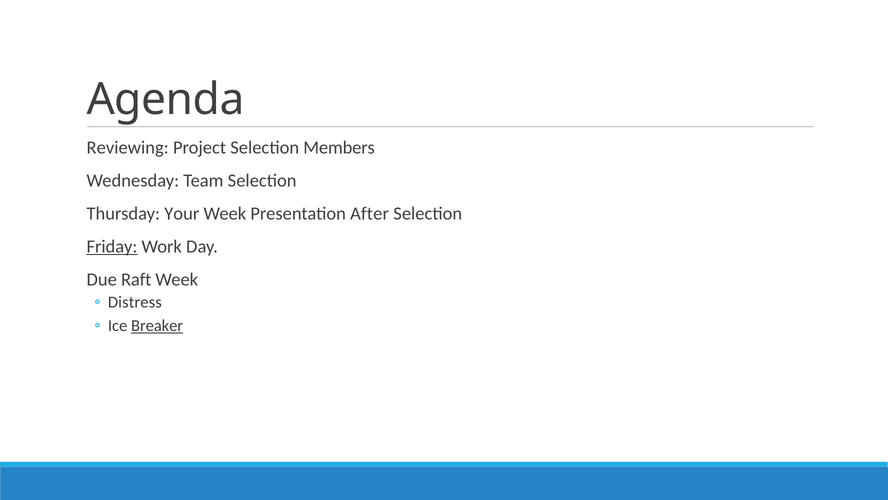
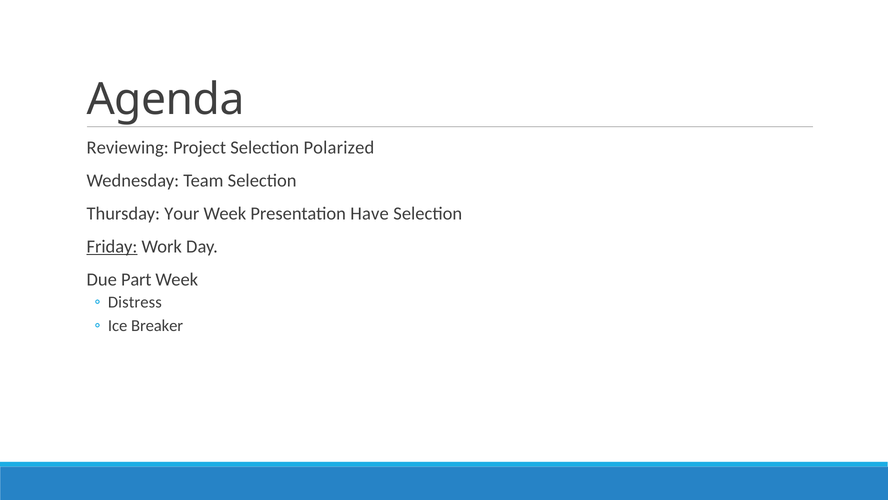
Members: Members -> Polarized
After: After -> Have
Raft: Raft -> Part
Breaker underline: present -> none
